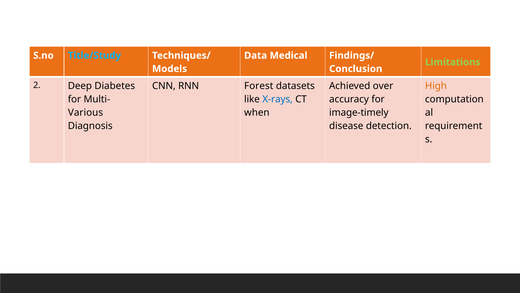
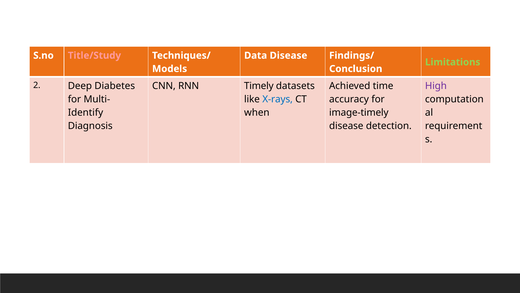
Title/Study colour: light blue -> pink
Data Medical: Medical -> Disease
Forest: Forest -> Timely
over: over -> time
High colour: orange -> purple
Various: Various -> Identify
